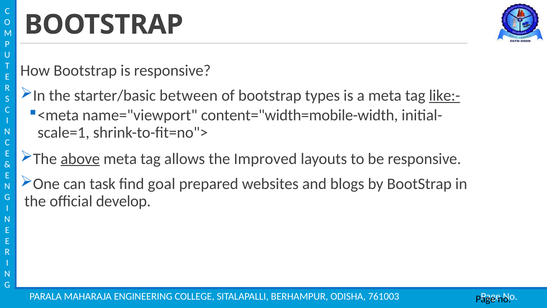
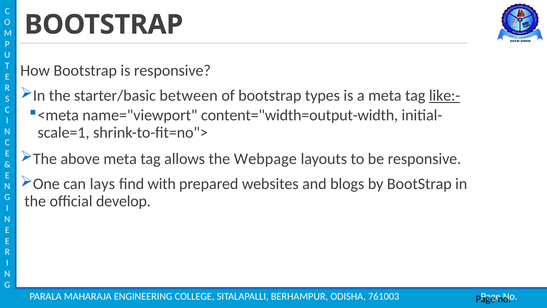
content="width=mobile-width: content="width=mobile-width -> content="width=output-width
above underline: present -> none
Improved: Improved -> Webpage
task: task -> lays
goal: goal -> with
